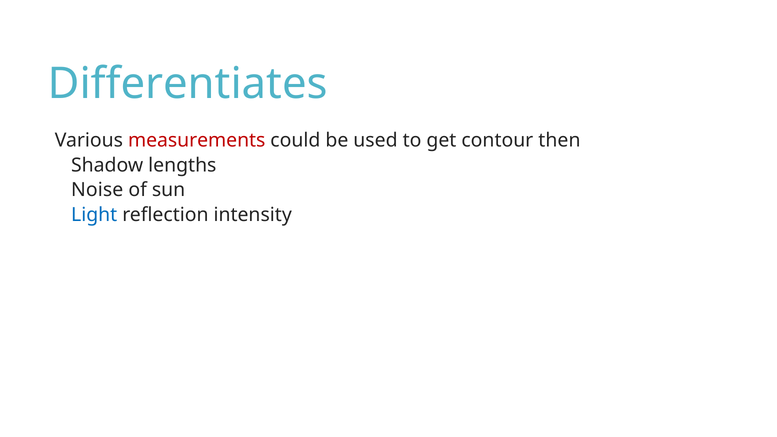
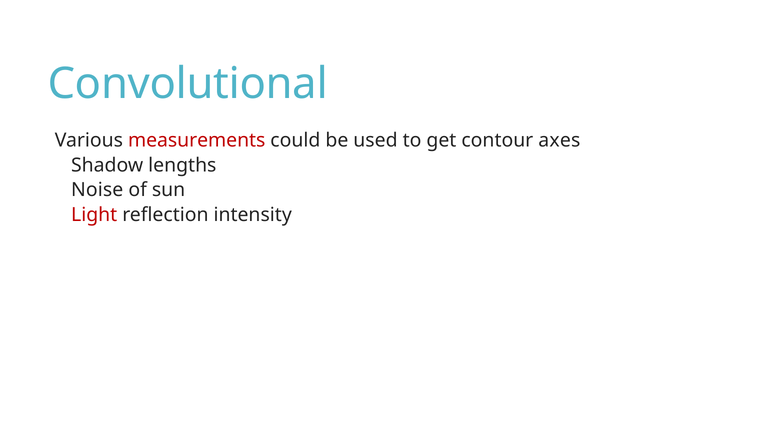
Differentiates: Differentiates -> Convolutional
then: then -> axes
Light colour: blue -> red
